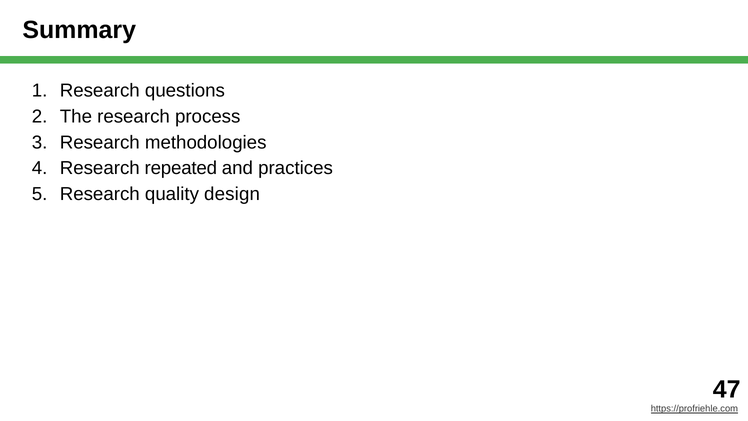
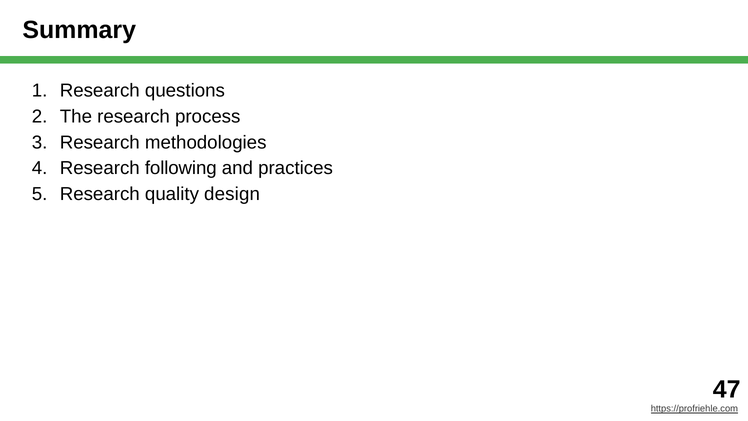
repeated: repeated -> following
